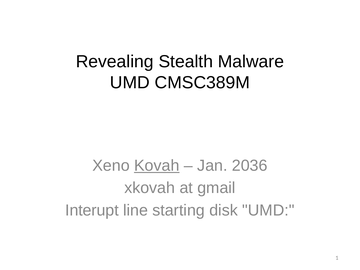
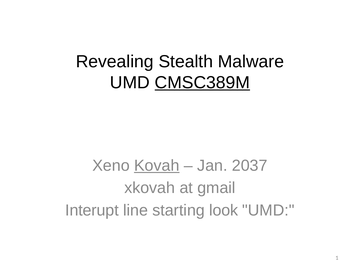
CMSC389M underline: none -> present
2036: 2036 -> 2037
disk: disk -> look
